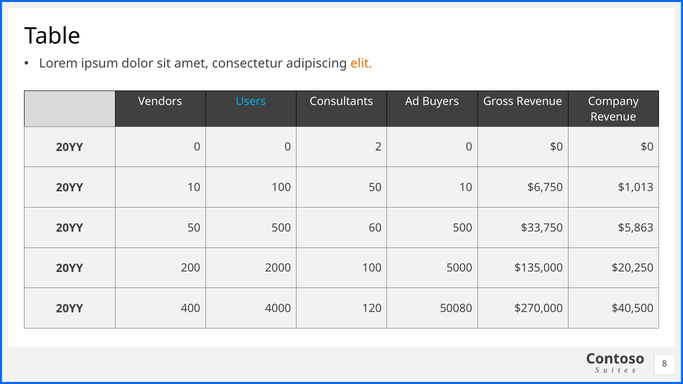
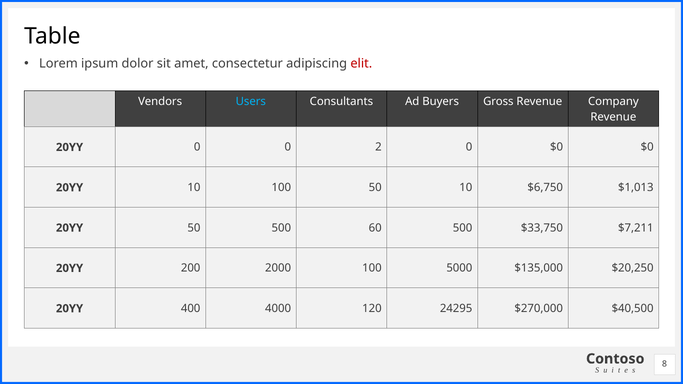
elit colour: orange -> red
$5,863: $5,863 -> $7,211
50080: 50080 -> 24295
